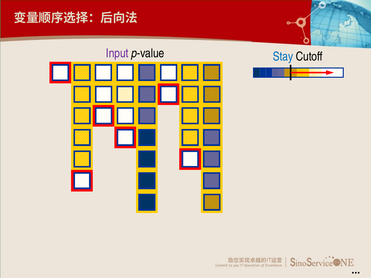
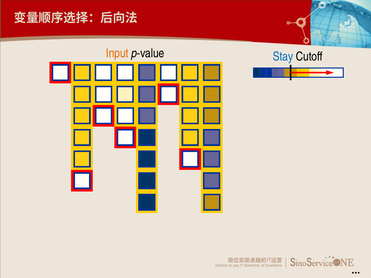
Input colour: purple -> orange
